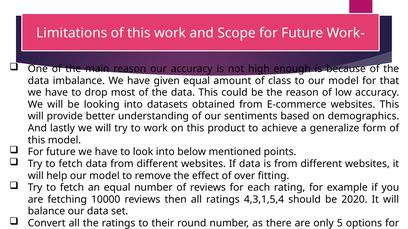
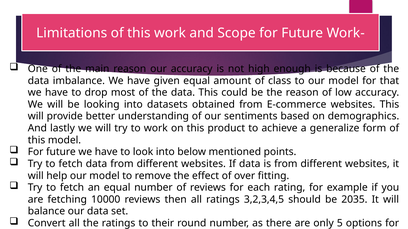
4,3,1,5,4: 4,3,1,5,4 -> 3,2,3,4,5
2020: 2020 -> 2035
